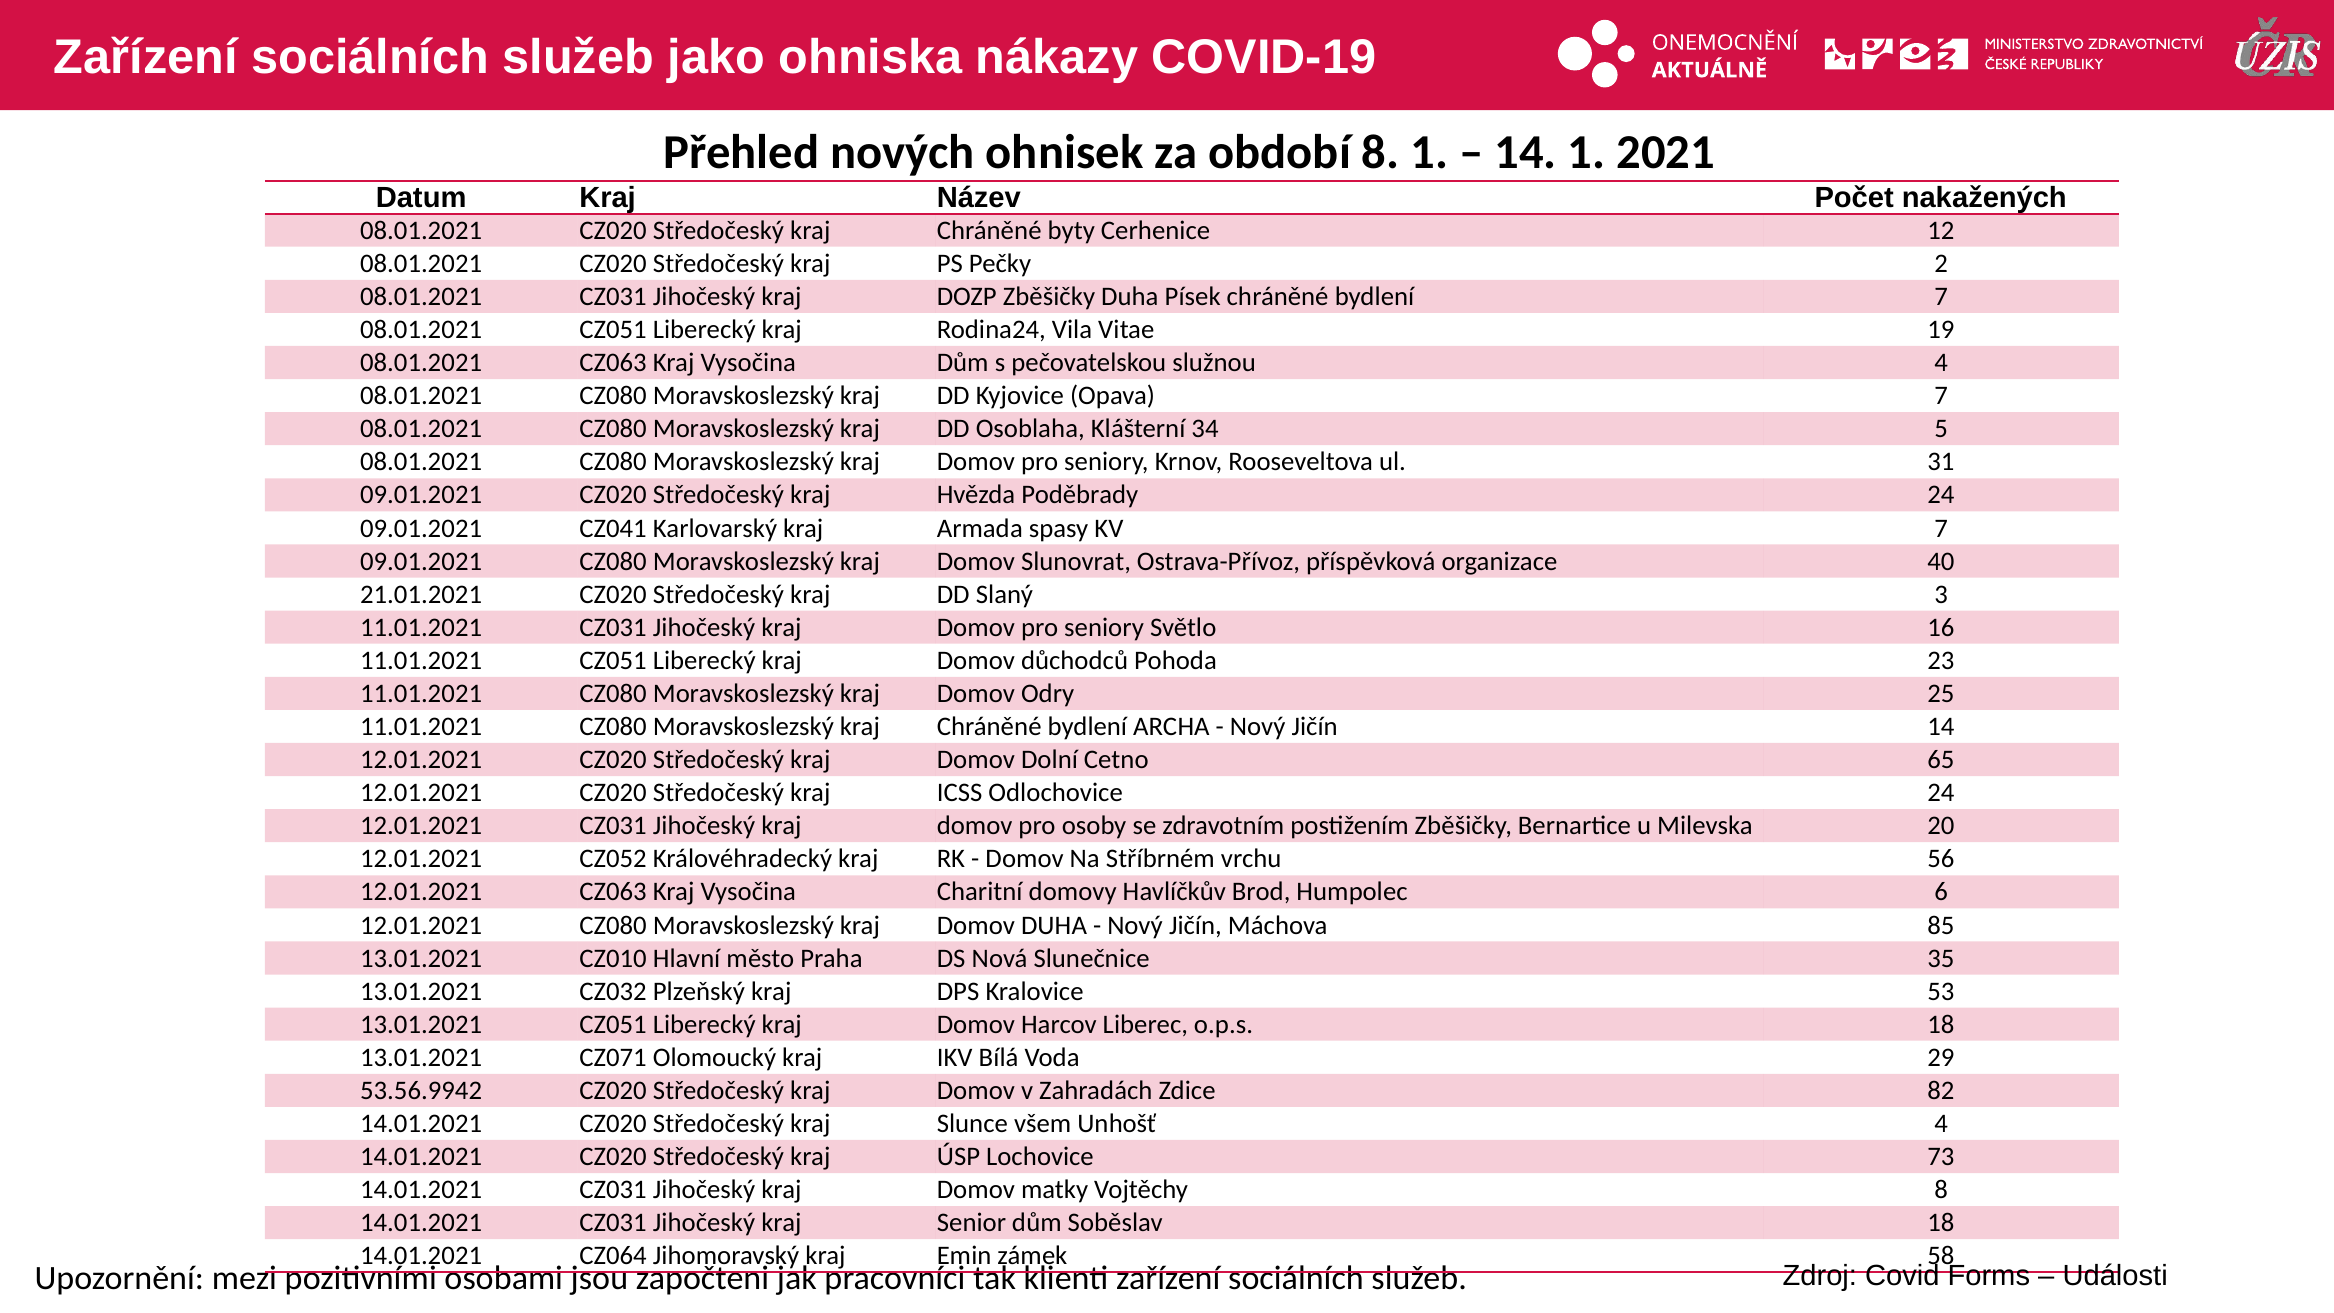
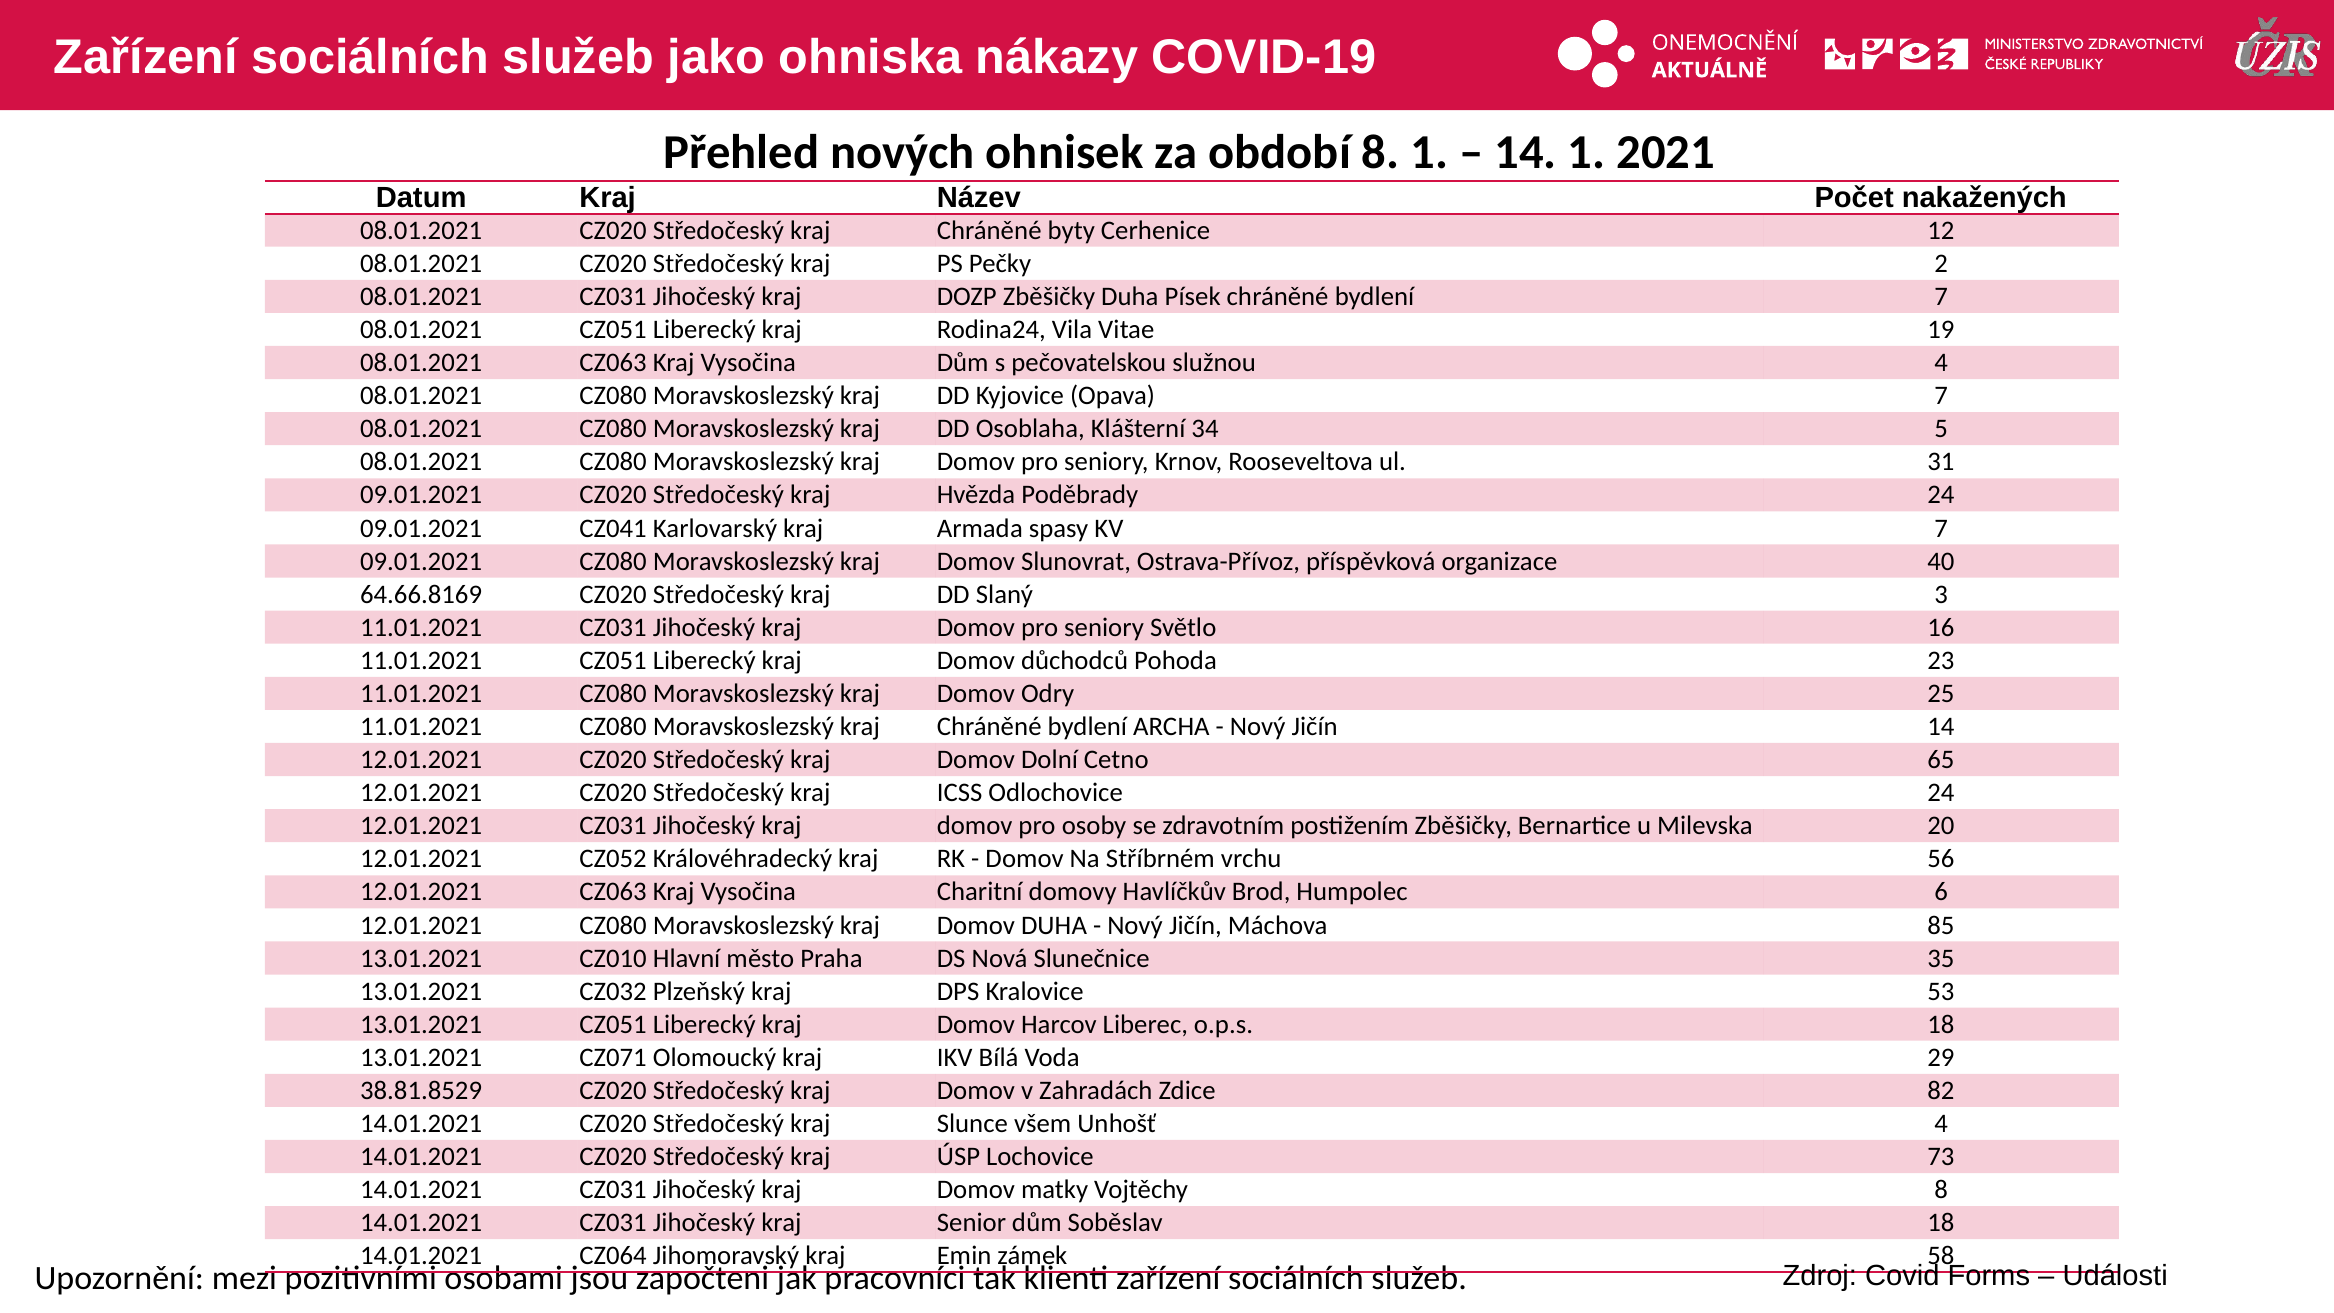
21.01.2021: 21.01.2021 -> 64.66.8169
53.56.9942: 53.56.9942 -> 38.81.8529
